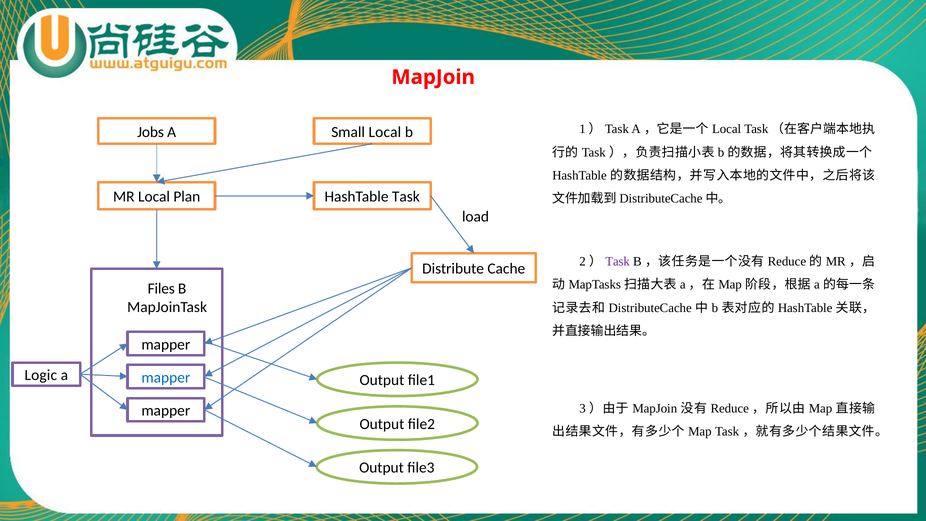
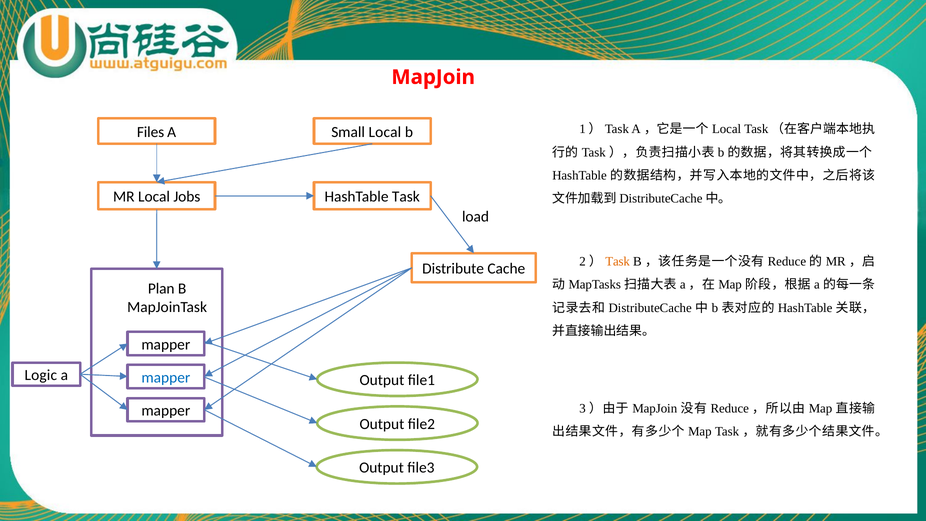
Jobs: Jobs -> Files
Plan: Plan -> Jobs
Task at (618, 261) colour: purple -> orange
Files: Files -> Plan
